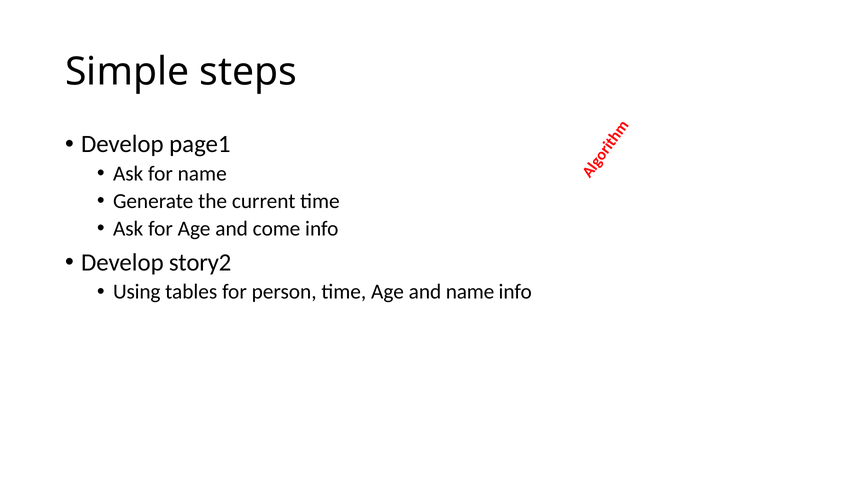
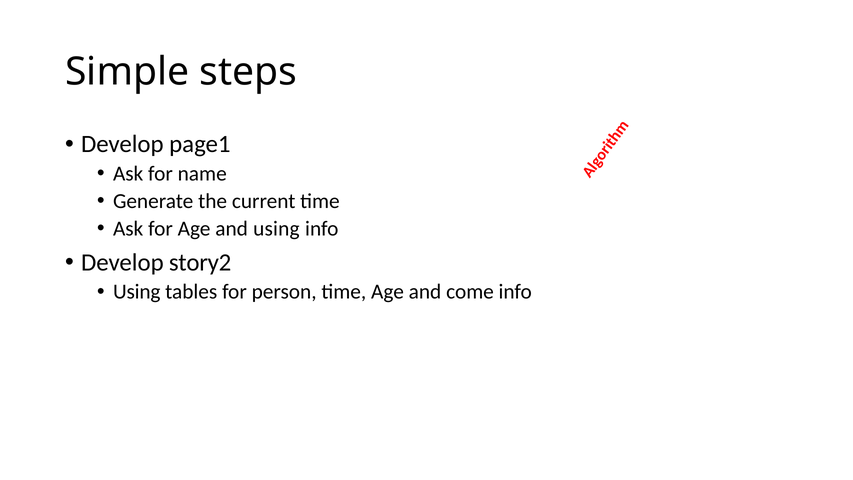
and come: come -> using
and name: name -> come
